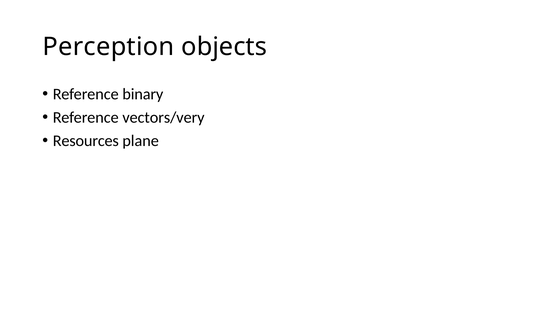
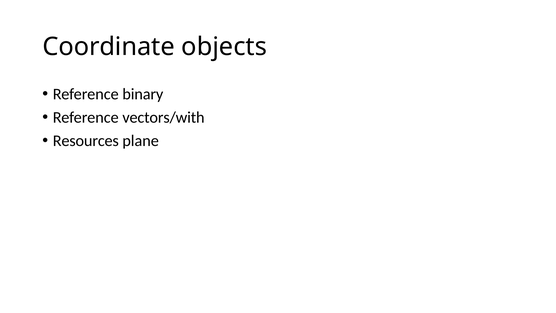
Perception: Perception -> Coordinate
vectors/very: vectors/very -> vectors/with
